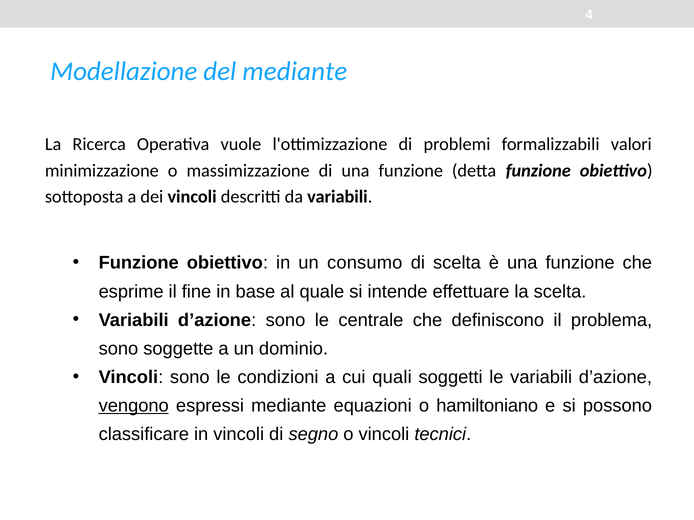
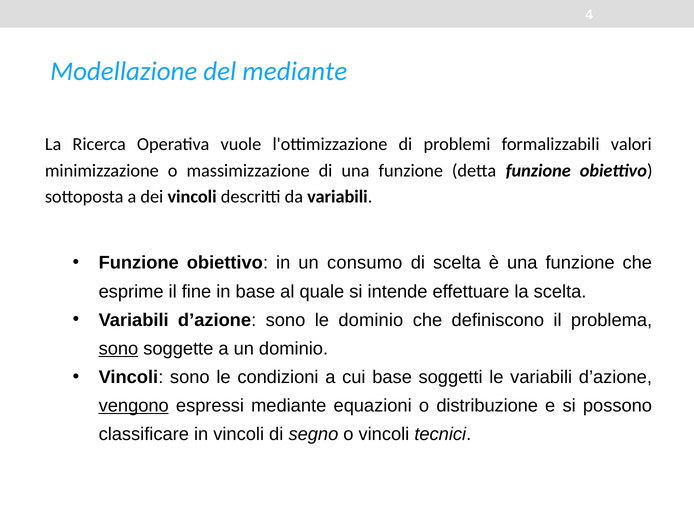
le centrale: centrale -> dominio
sono at (118, 349) underline: none -> present
cui quali: quali -> base
hamiltoniano: hamiltoniano -> distribuzione
